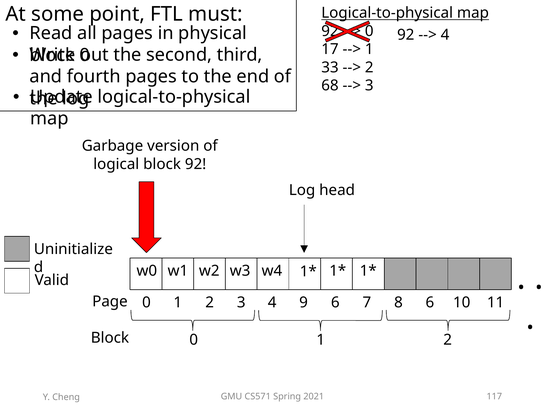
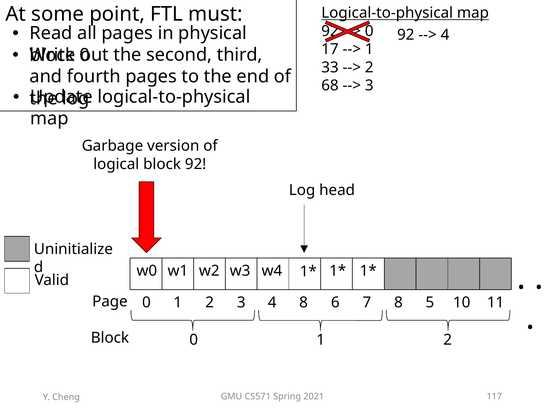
4 9: 9 -> 8
8 6: 6 -> 5
